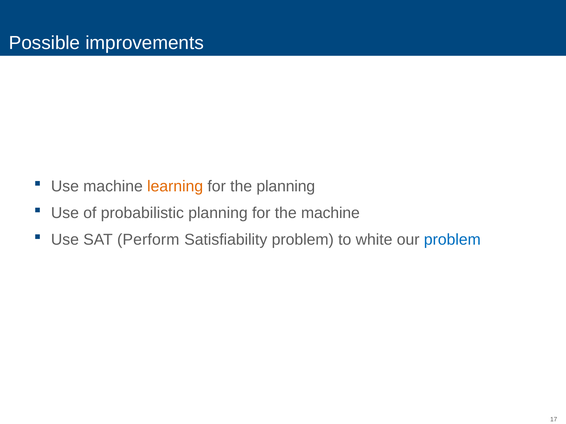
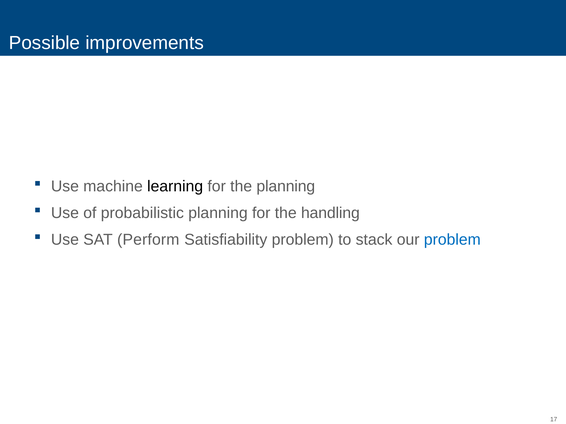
learning colour: orange -> black
the machine: machine -> handling
white: white -> stack
